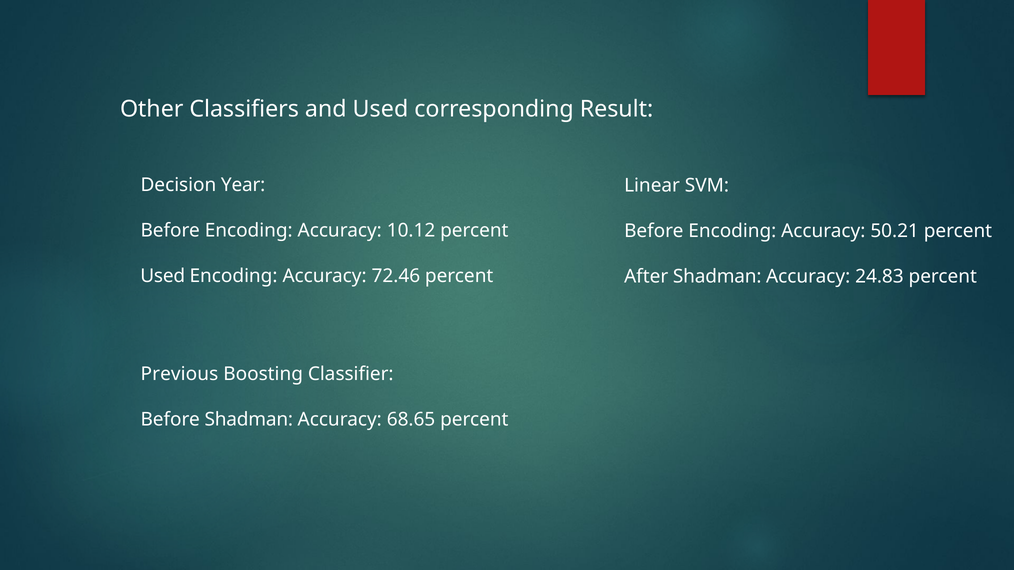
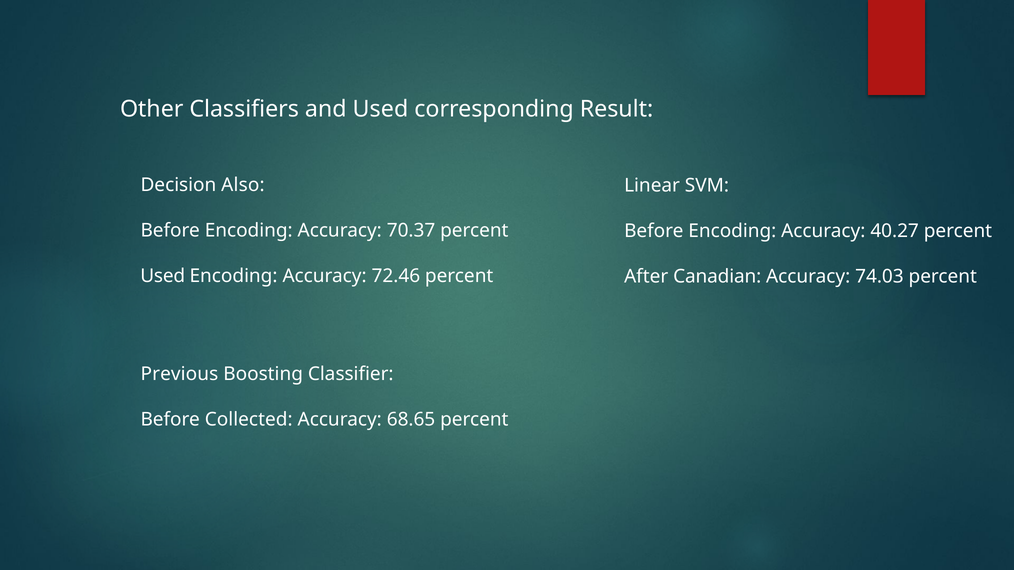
Year: Year -> Also
10.12: 10.12 -> 70.37
50.21: 50.21 -> 40.27
After Shadman: Shadman -> Canadian
24.83: 24.83 -> 74.03
Before Shadman: Shadman -> Collected
